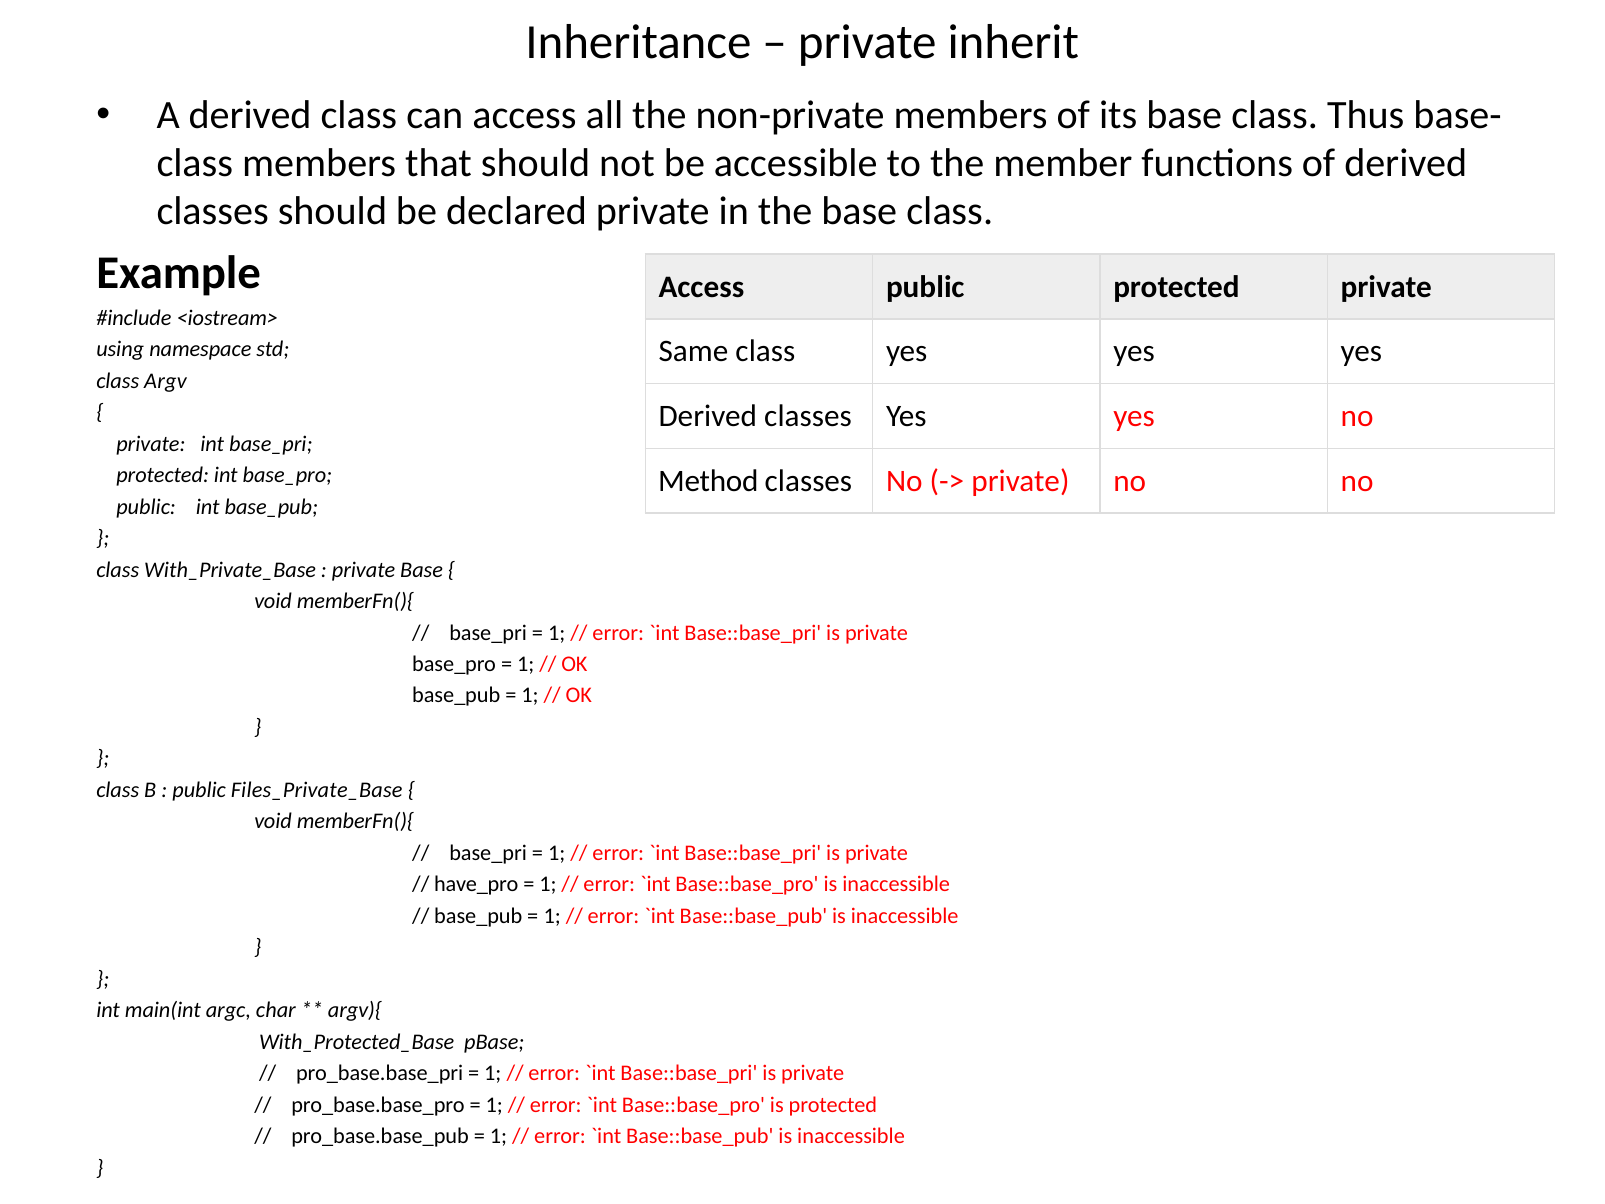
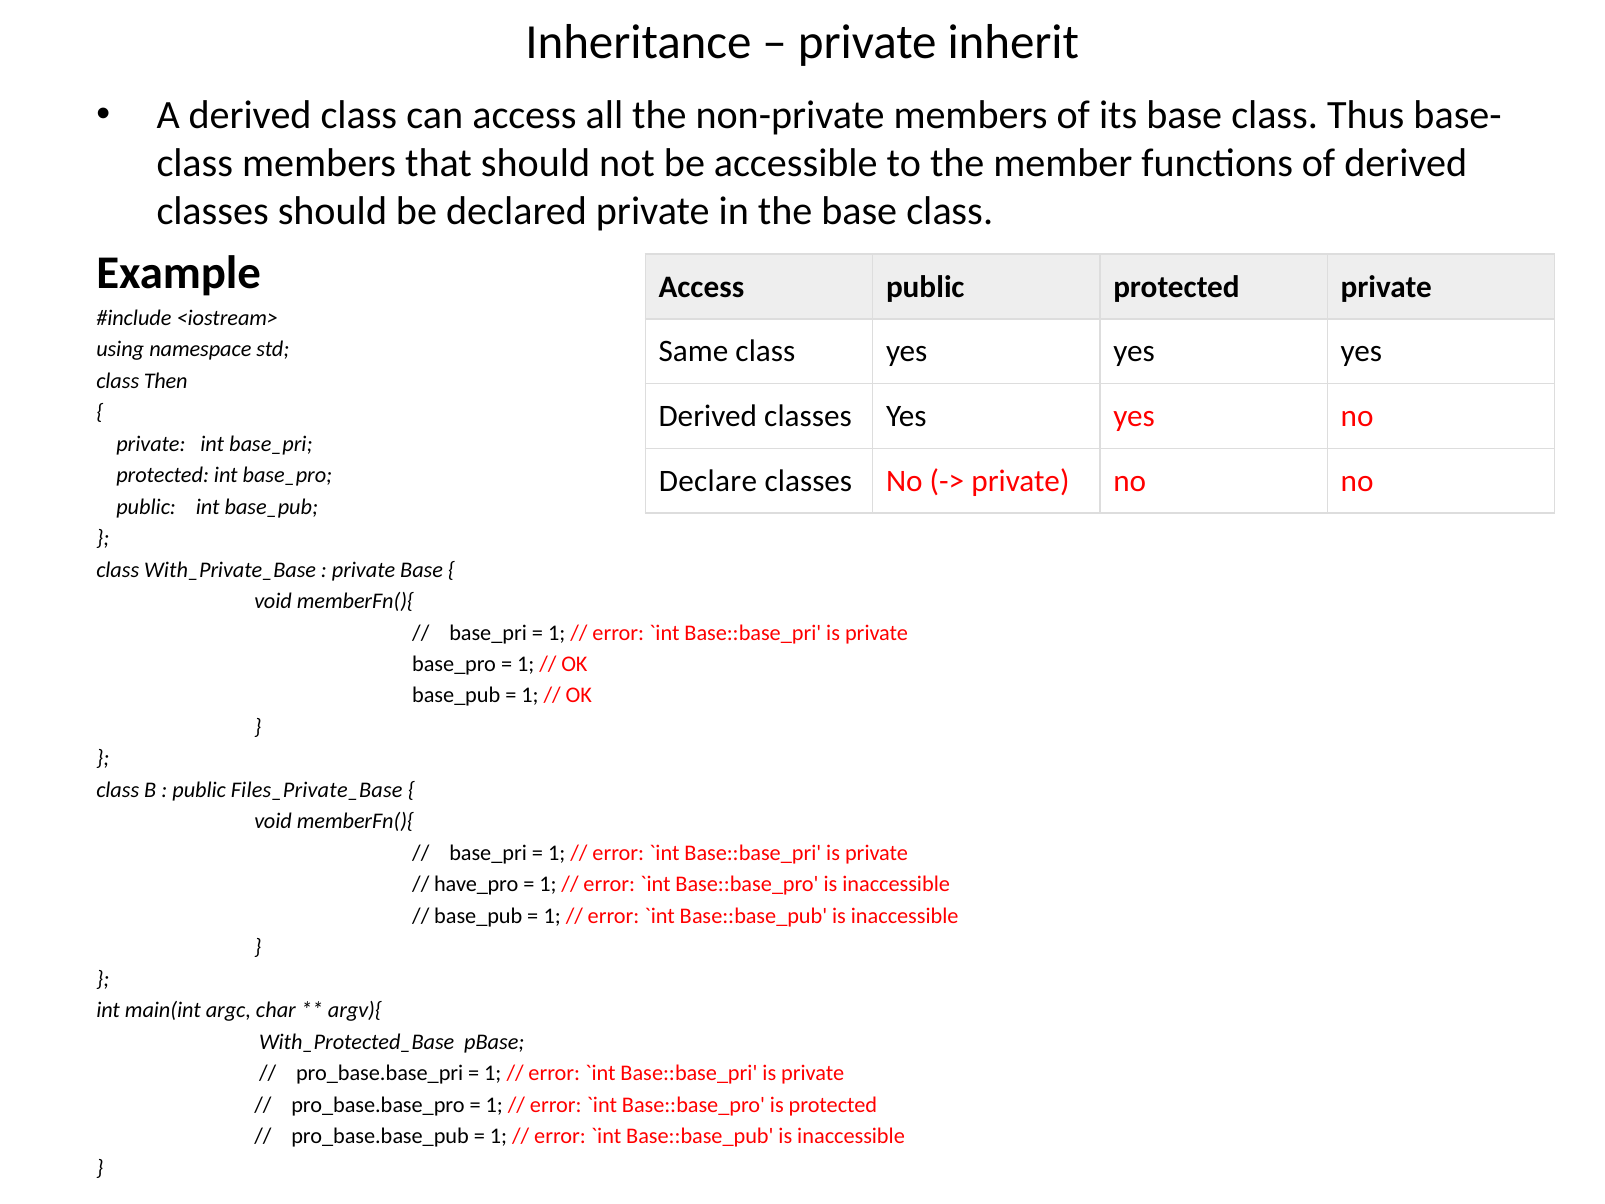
Argv: Argv -> Then
Method: Method -> Declare
